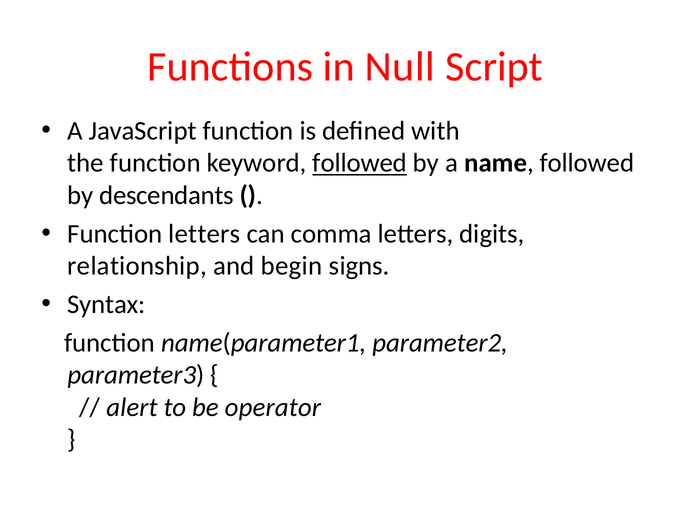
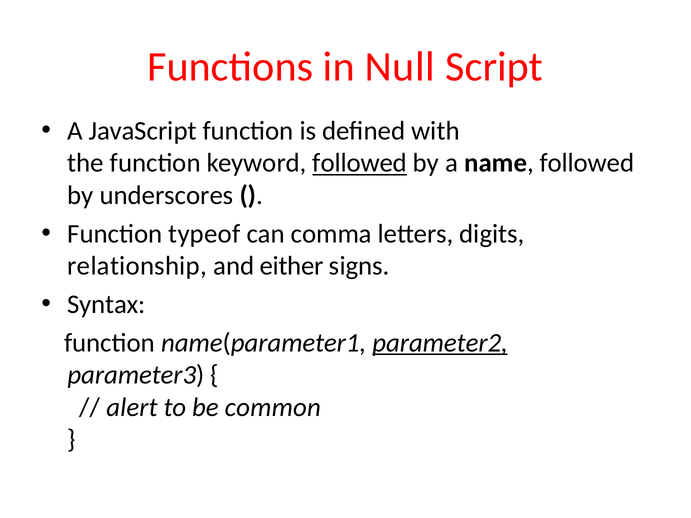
descendants: descendants -> underscores
Function letters: letters -> typeof
begin: begin -> either
parameter2 underline: none -> present
operator: operator -> common
